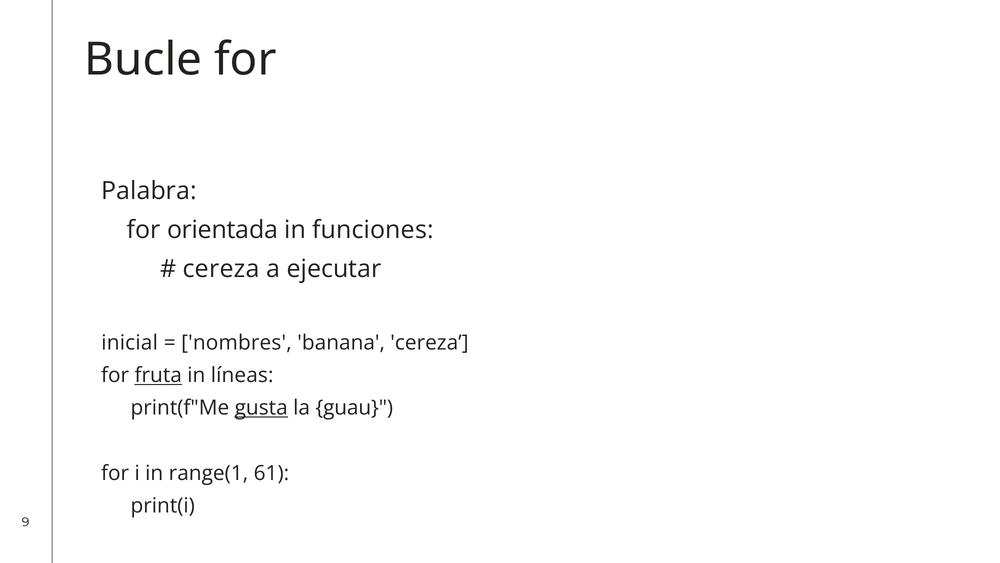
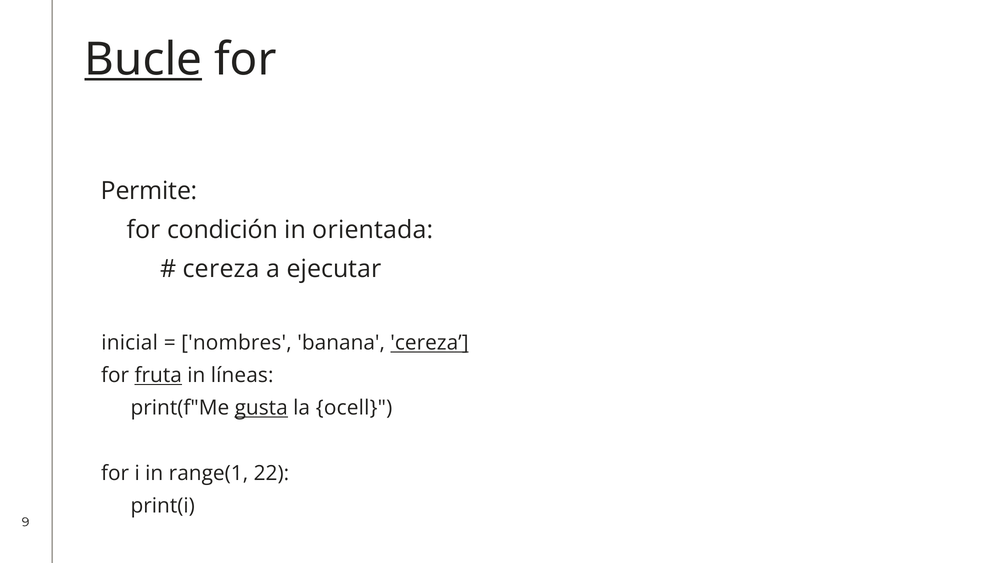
Bucle underline: none -> present
Palabra: Palabra -> Permite
orientada: orientada -> condición
funciones: funciones -> orientada
cereza at (429, 343) underline: none -> present
guau: guau -> ocell
61: 61 -> 22
